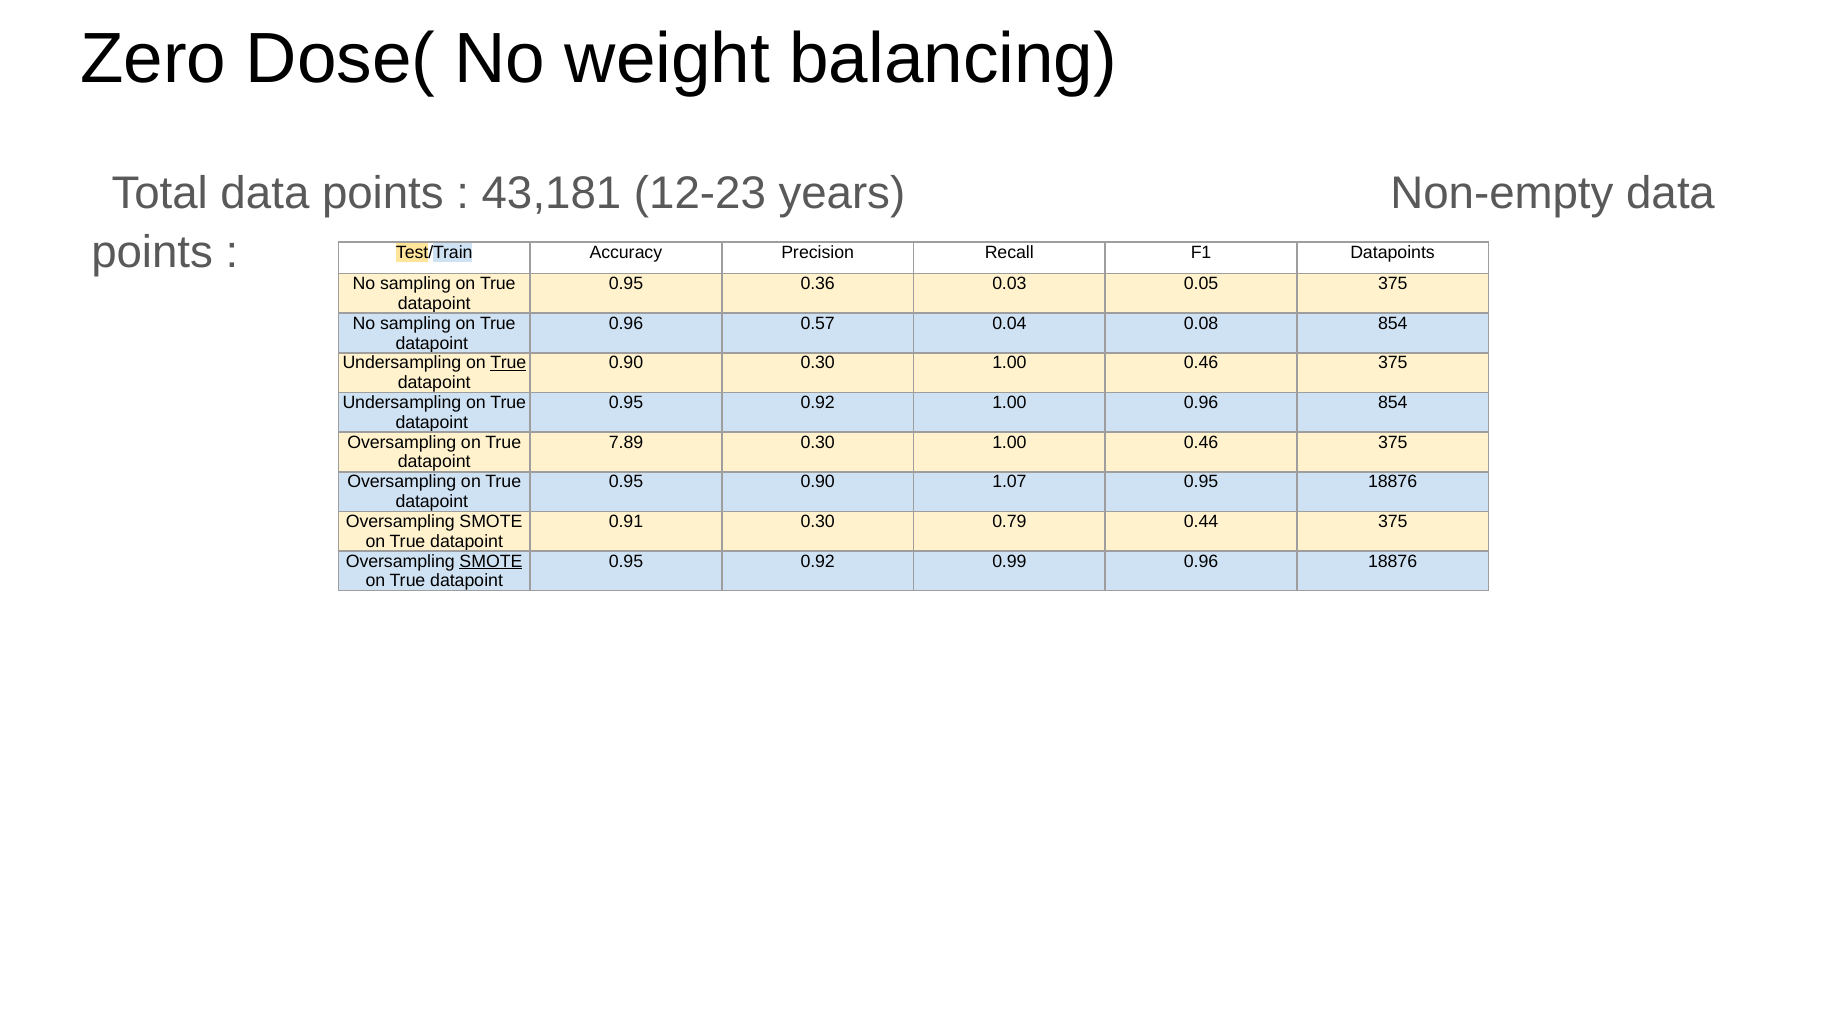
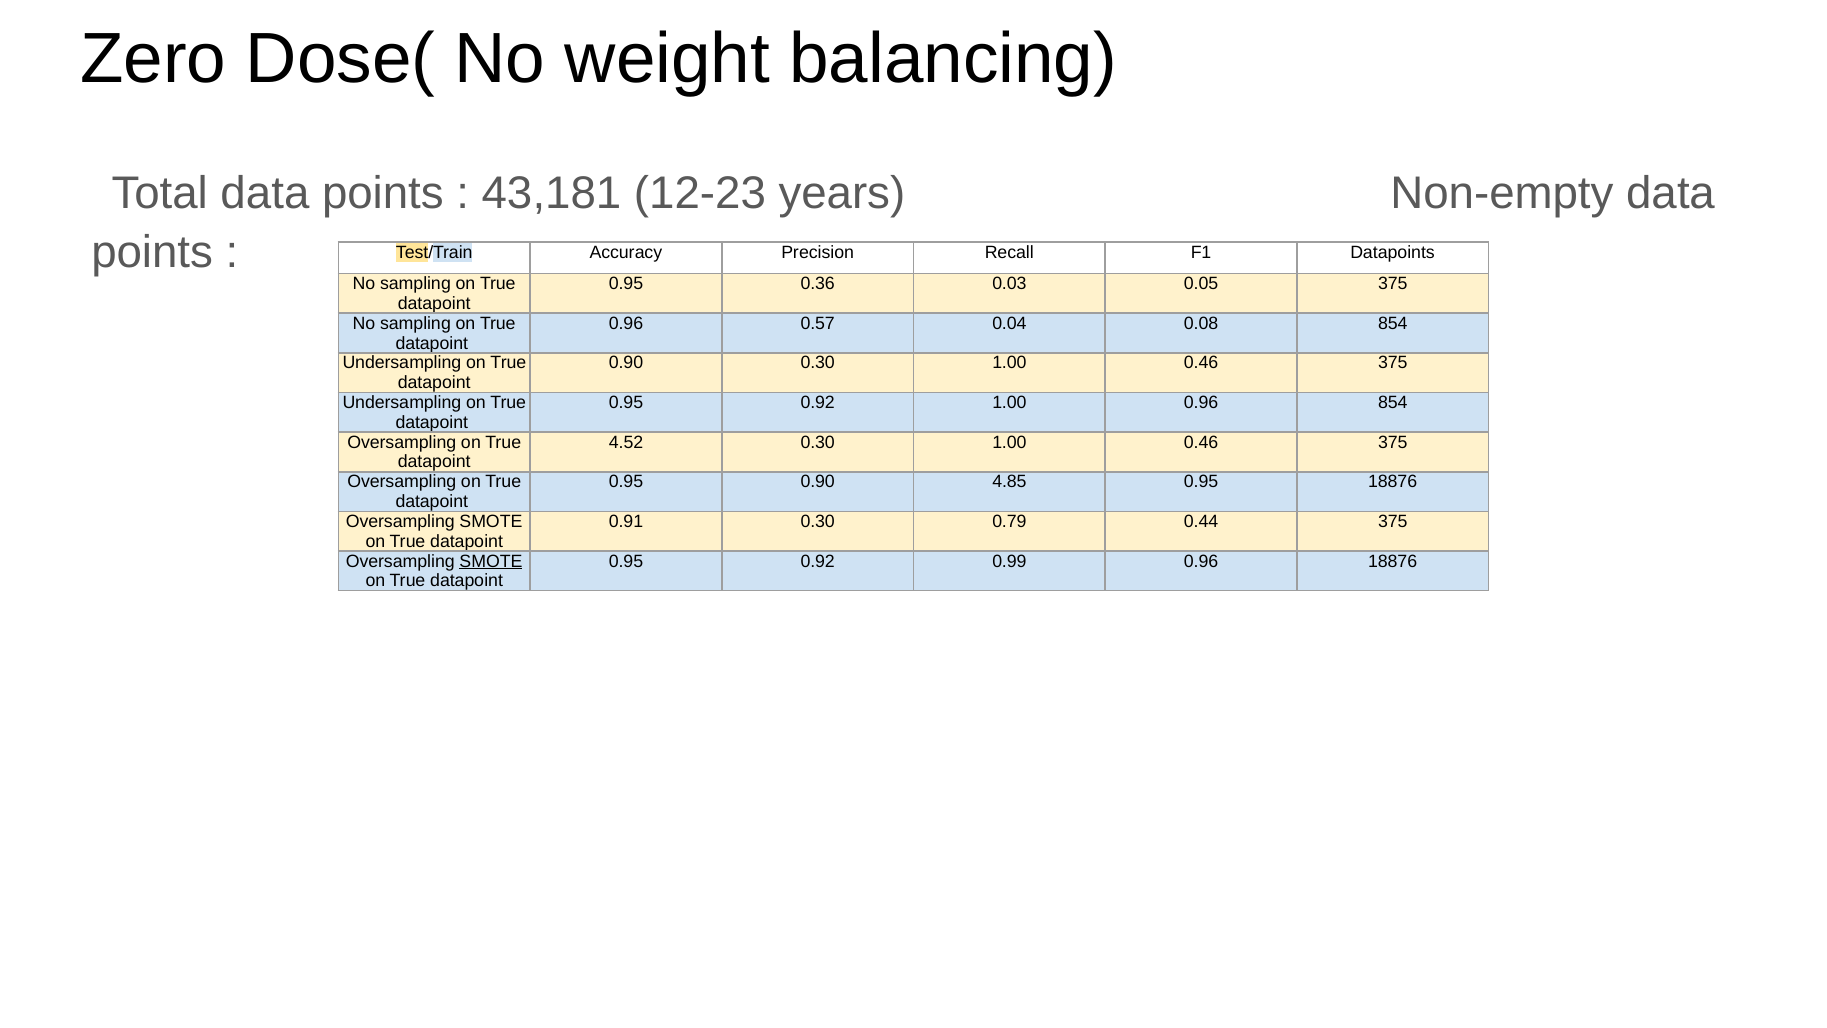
True at (508, 363) underline: present -> none
7.89: 7.89 -> 4.52
1.07: 1.07 -> 4.85
